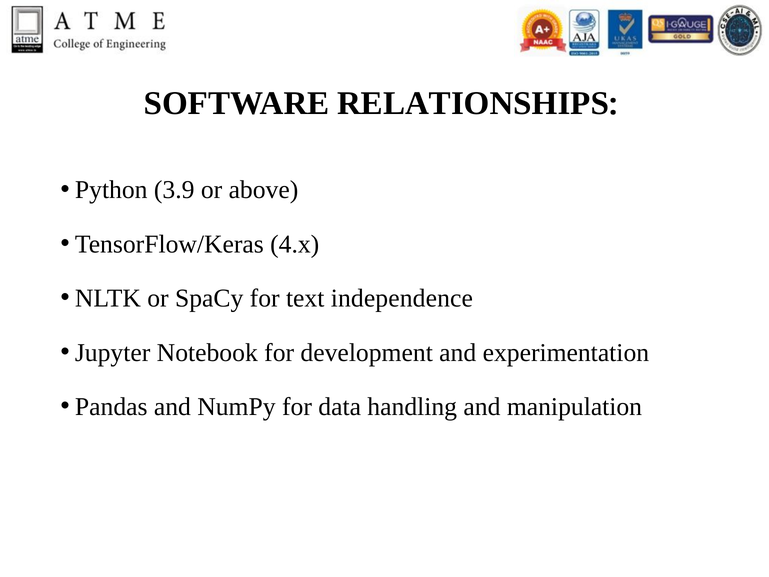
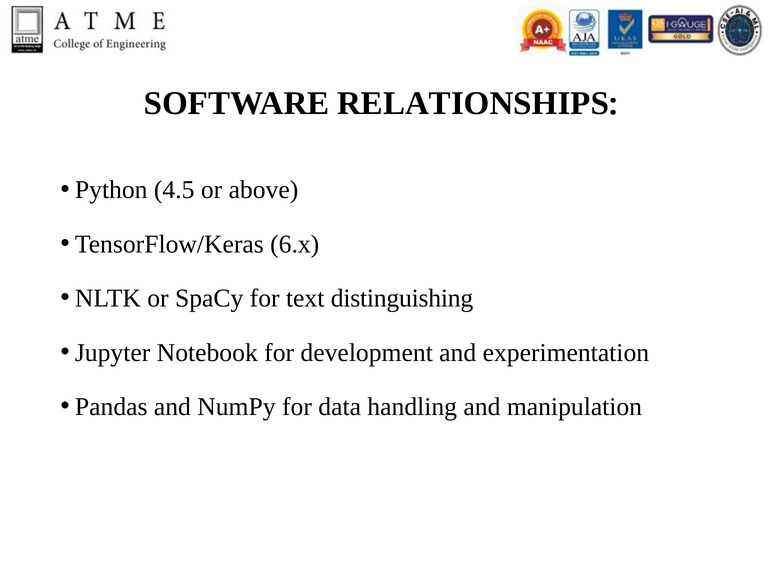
3.9: 3.9 -> 4.5
4.x: 4.x -> 6.x
independence: independence -> distinguishing
